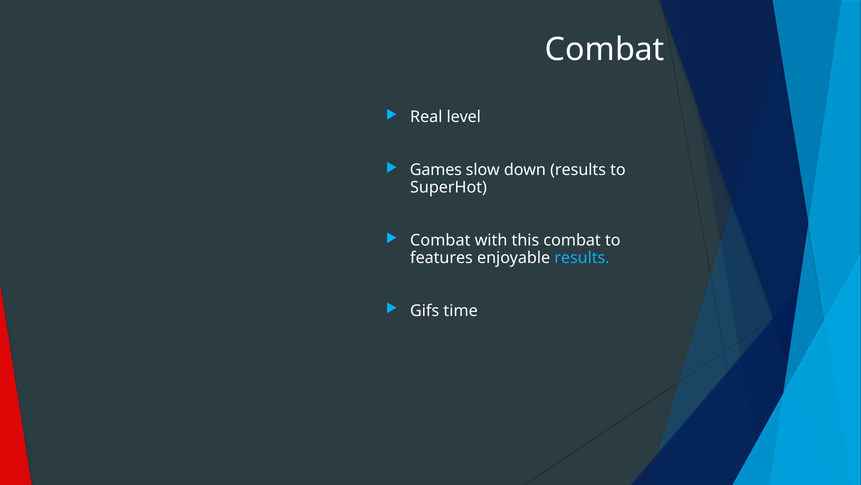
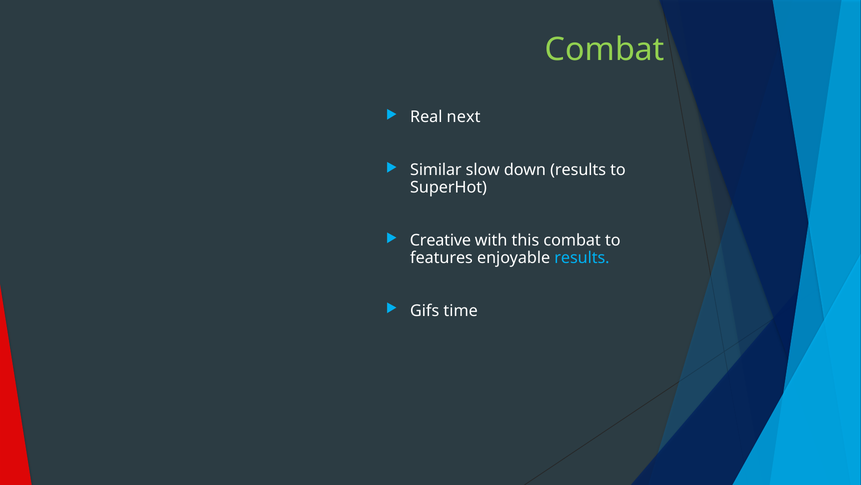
Combat at (605, 49) colour: white -> light green
level: level -> next
Games: Games -> Similar
Combat at (440, 240): Combat -> Creative
